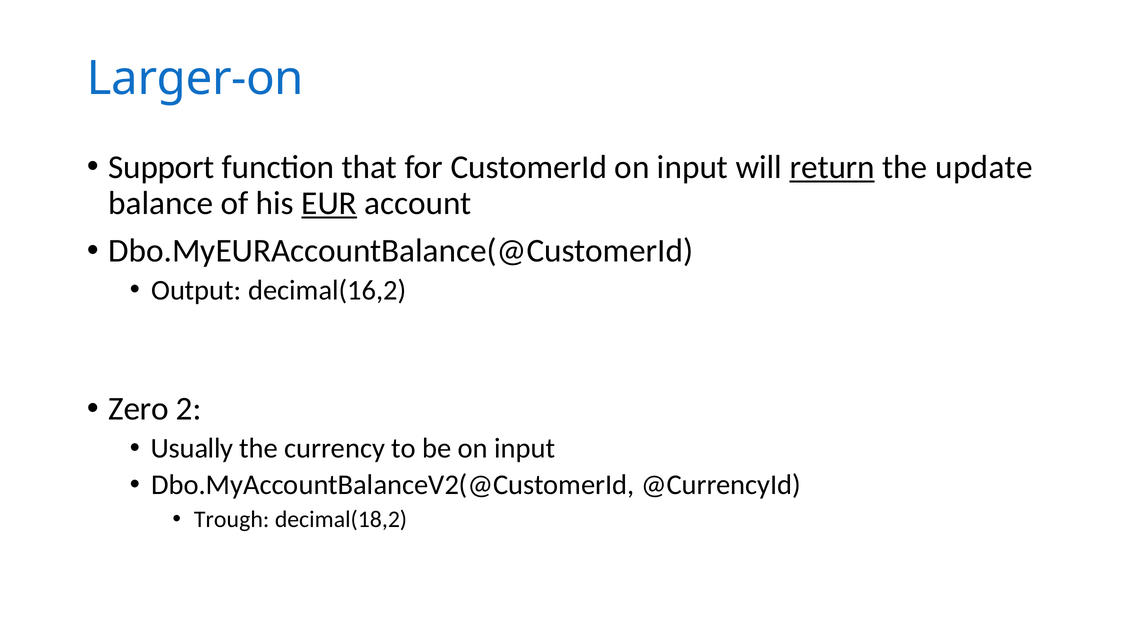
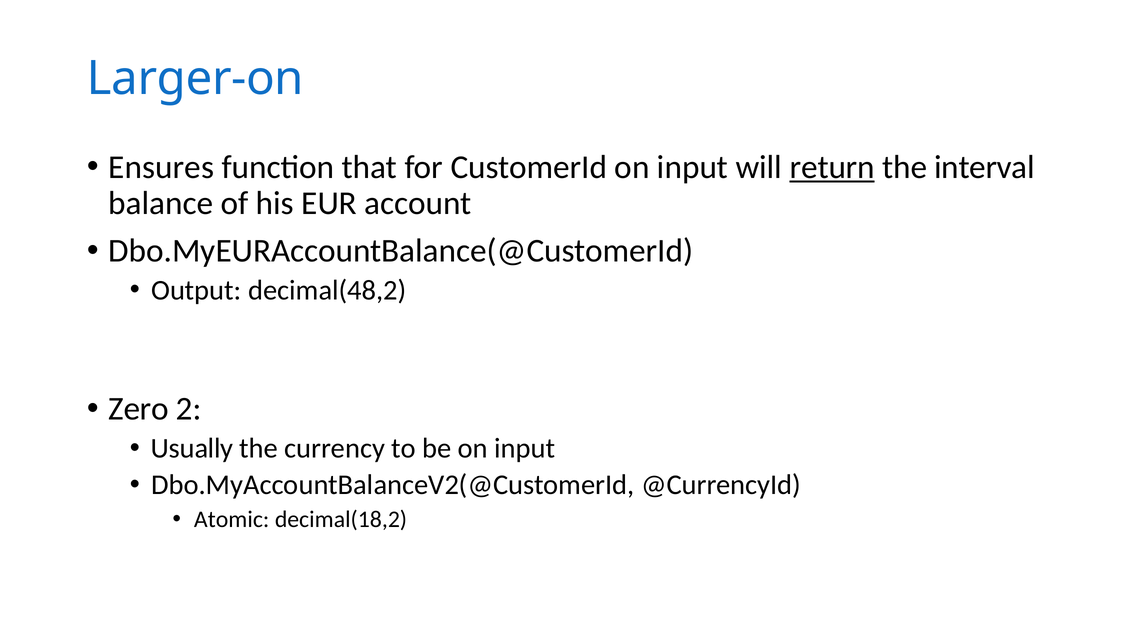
Support: Support -> Ensures
update: update -> interval
EUR underline: present -> none
decimal(16,2: decimal(16,2 -> decimal(48,2
Trough: Trough -> Atomic
